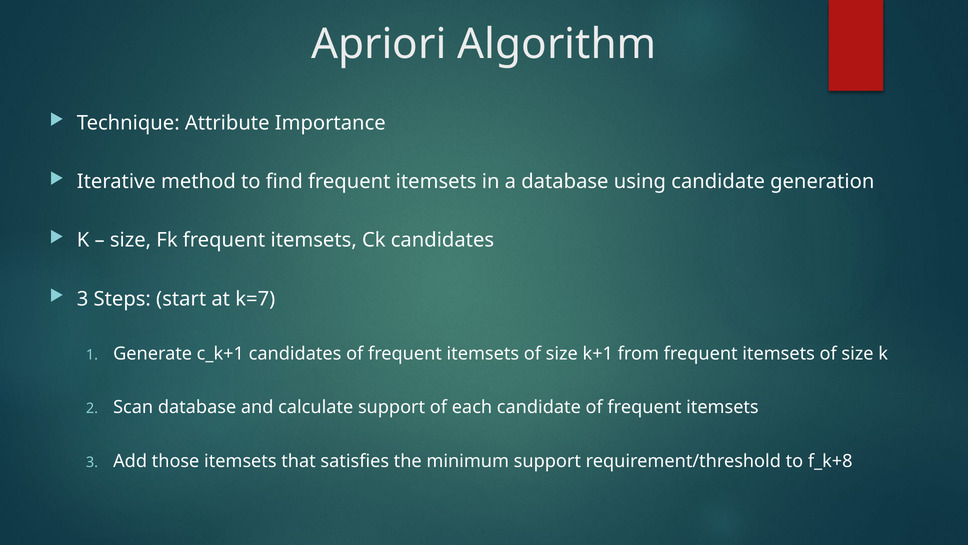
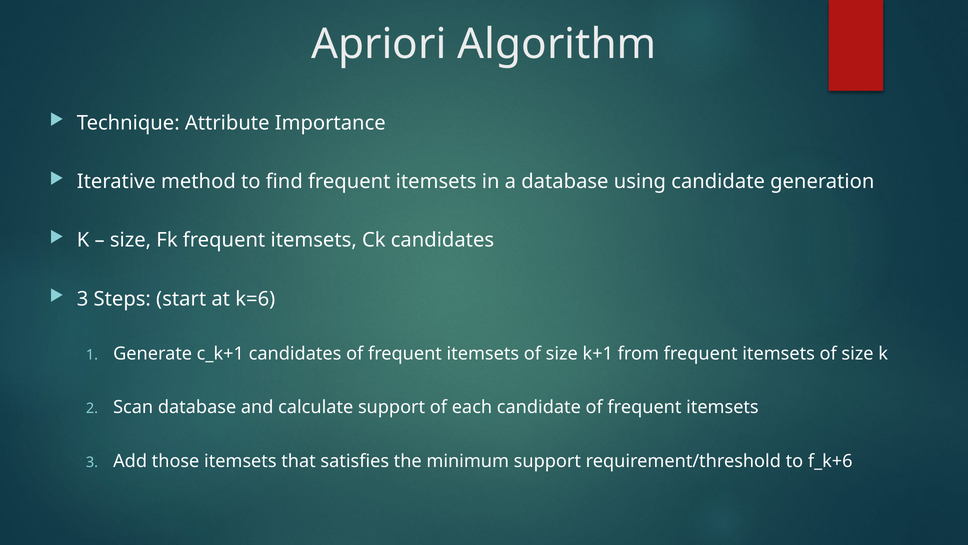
k=7: k=7 -> k=6
f_k+8: f_k+8 -> f_k+6
